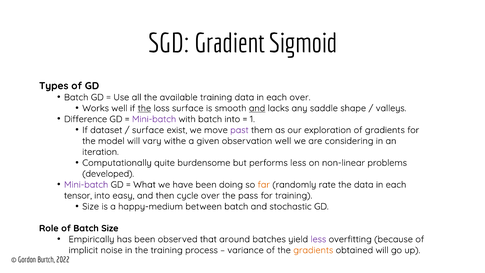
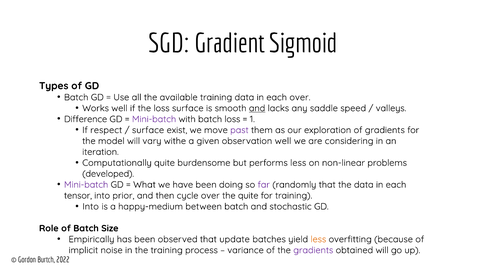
the at (144, 108) underline: present -> none
shape: shape -> speed
batch into: into -> loss
dataset: dataset -> respect
far colour: orange -> purple
randomly rate: rate -> that
easy: easy -> prior
the pass: pass -> quite
Size at (91, 206): Size -> Into
around: around -> update
less at (318, 239) colour: purple -> orange
gradients at (313, 250) colour: orange -> purple
